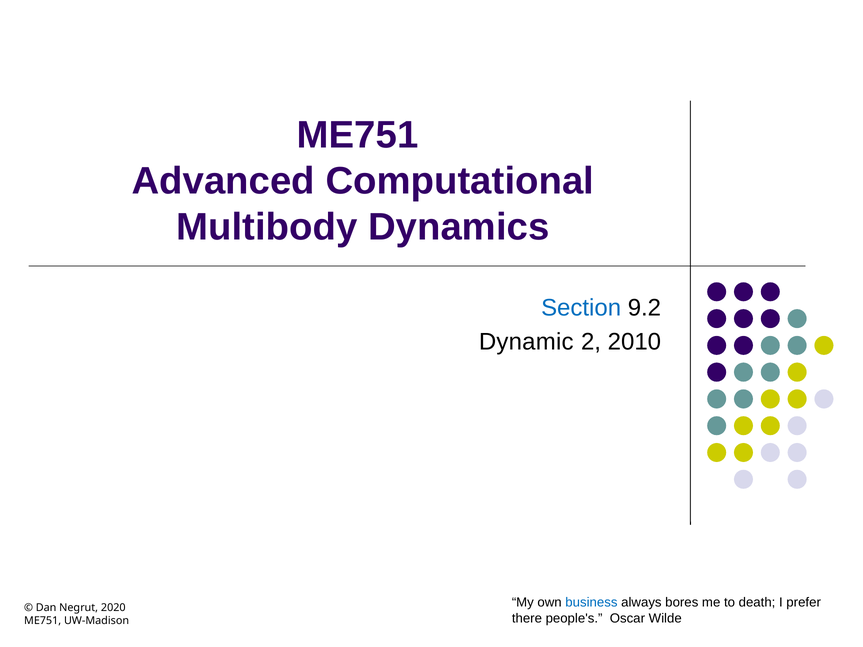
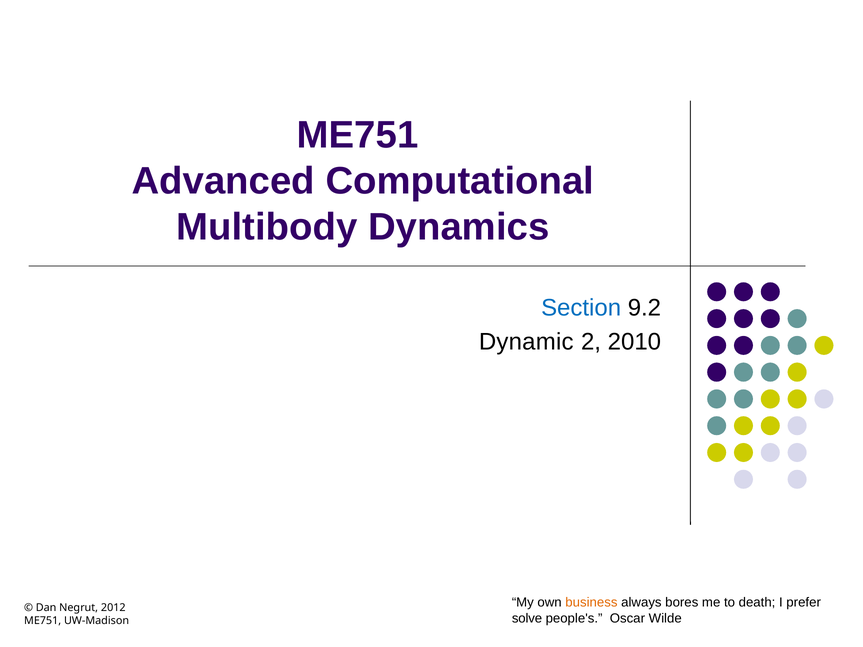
business colour: blue -> orange
2020: 2020 -> 2012
there: there -> solve
